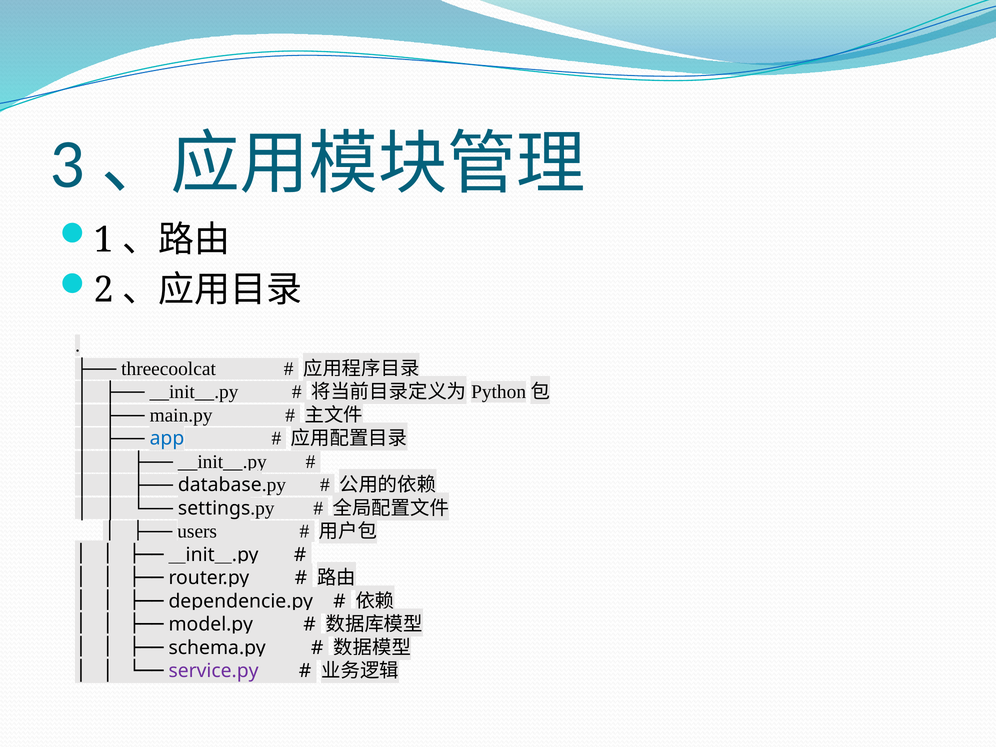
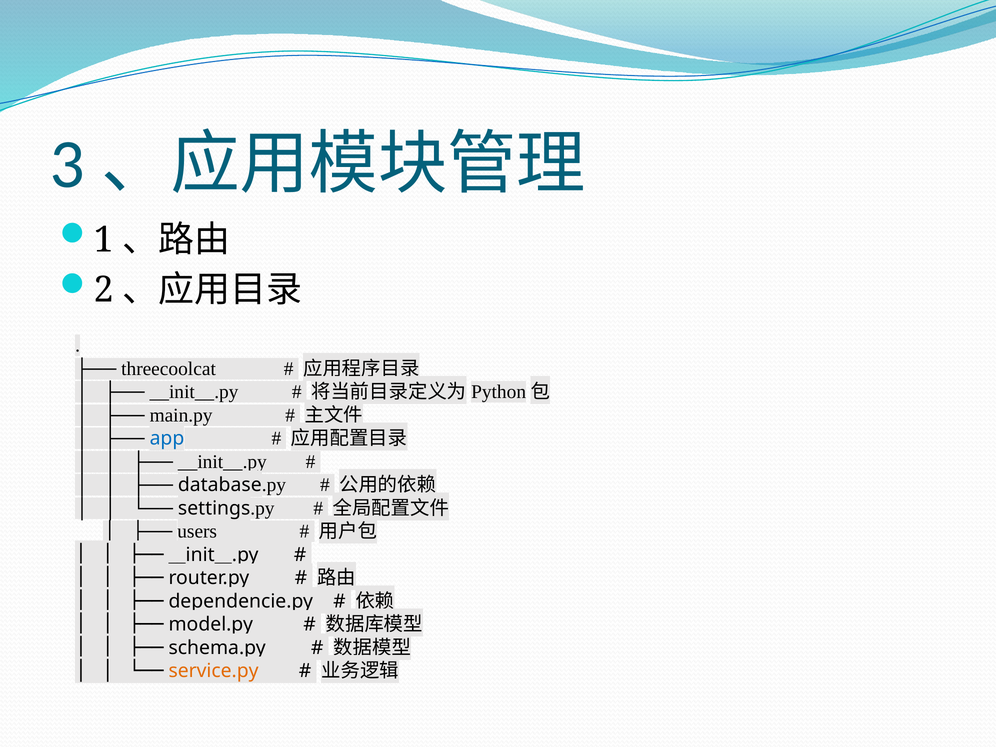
service.py colour: purple -> orange
